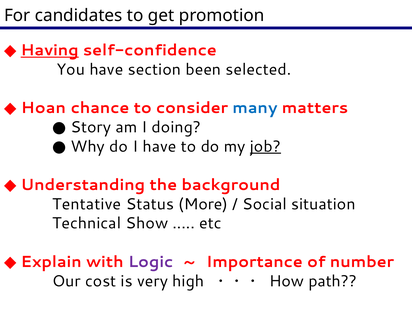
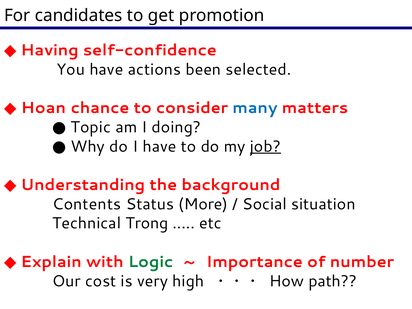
Having underline: present -> none
section: section -> actions
Story: Story -> Topic
Tentative: Tentative -> Contents
Show: Show -> Trong
Logic colour: purple -> green
